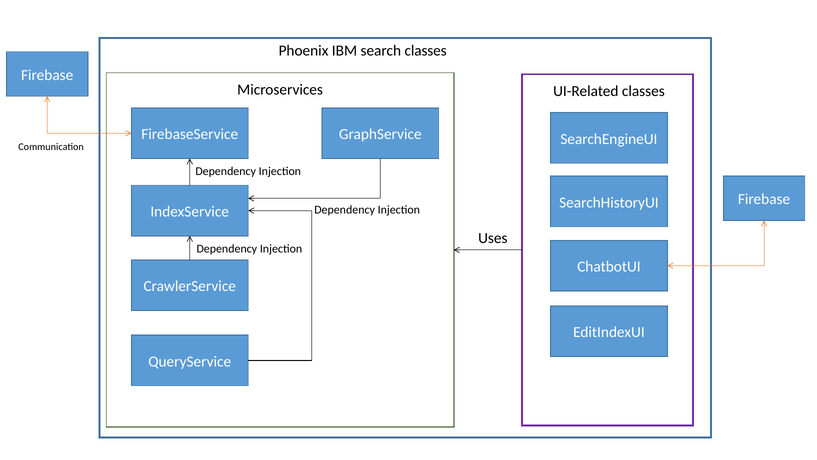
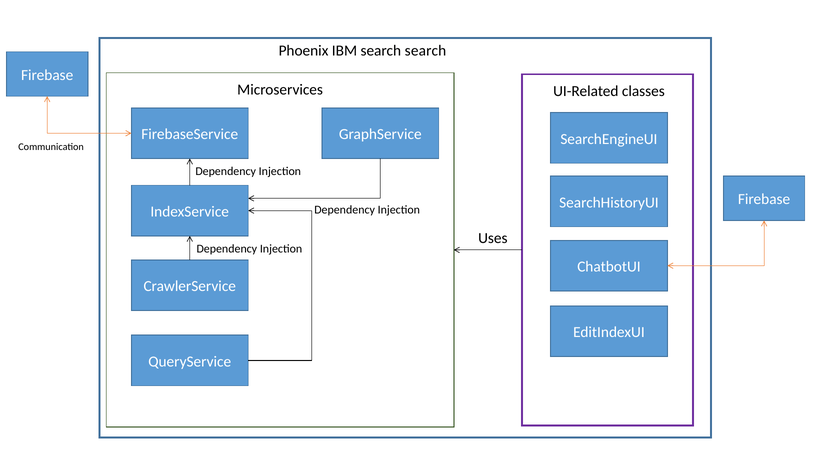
search classes: classes -> search
